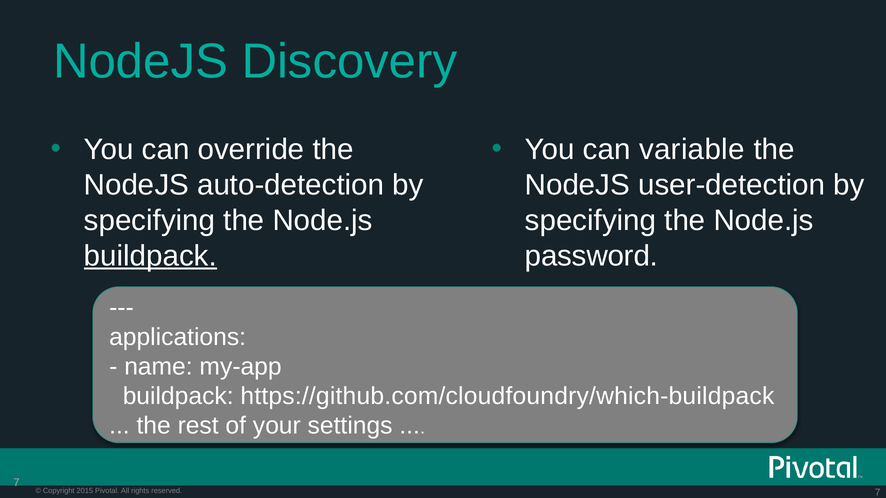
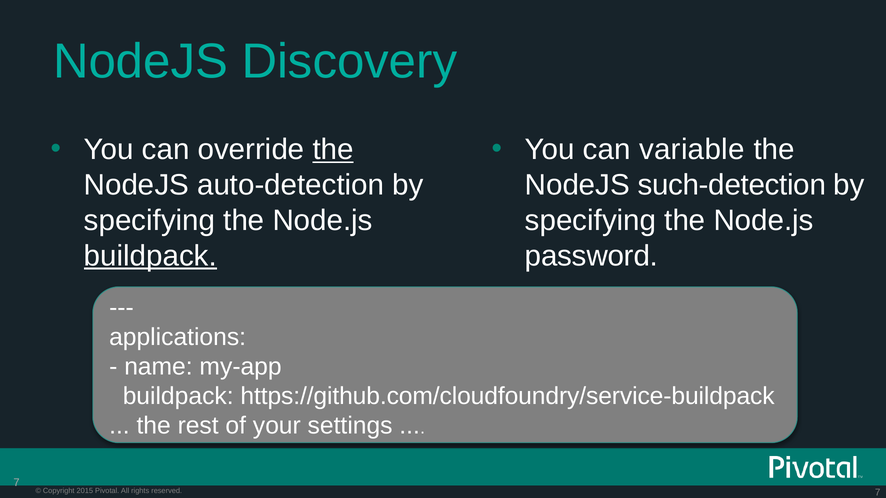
the at (333, 150) underline: none -> present
user-detection: user-detection -> such-detection
https://github.com/cloudfoundry/which-buildpack: https://github.com/cloudfoundry/which-buildpack -> https://github.com/cloudfoundry/service-buildpack
